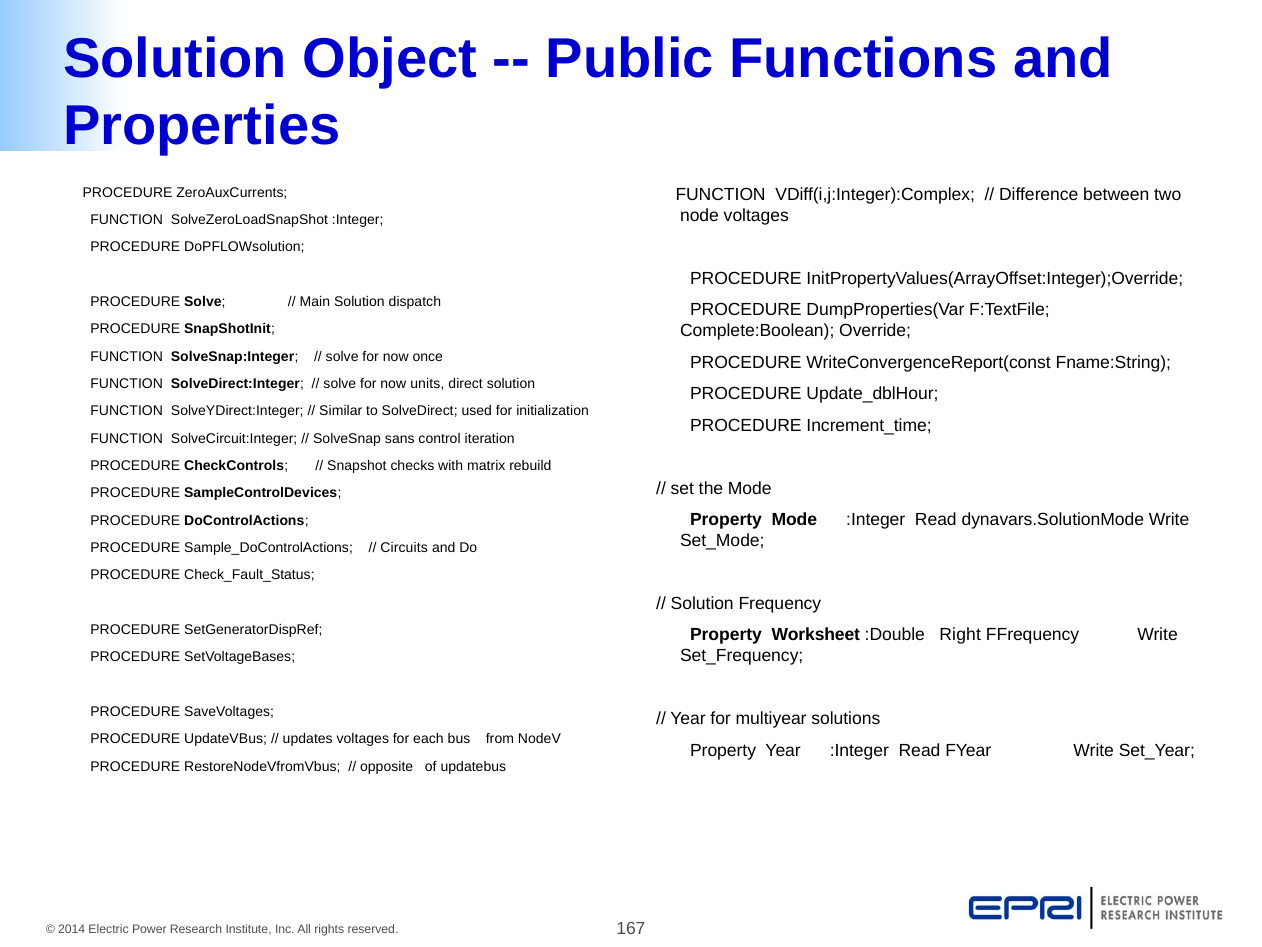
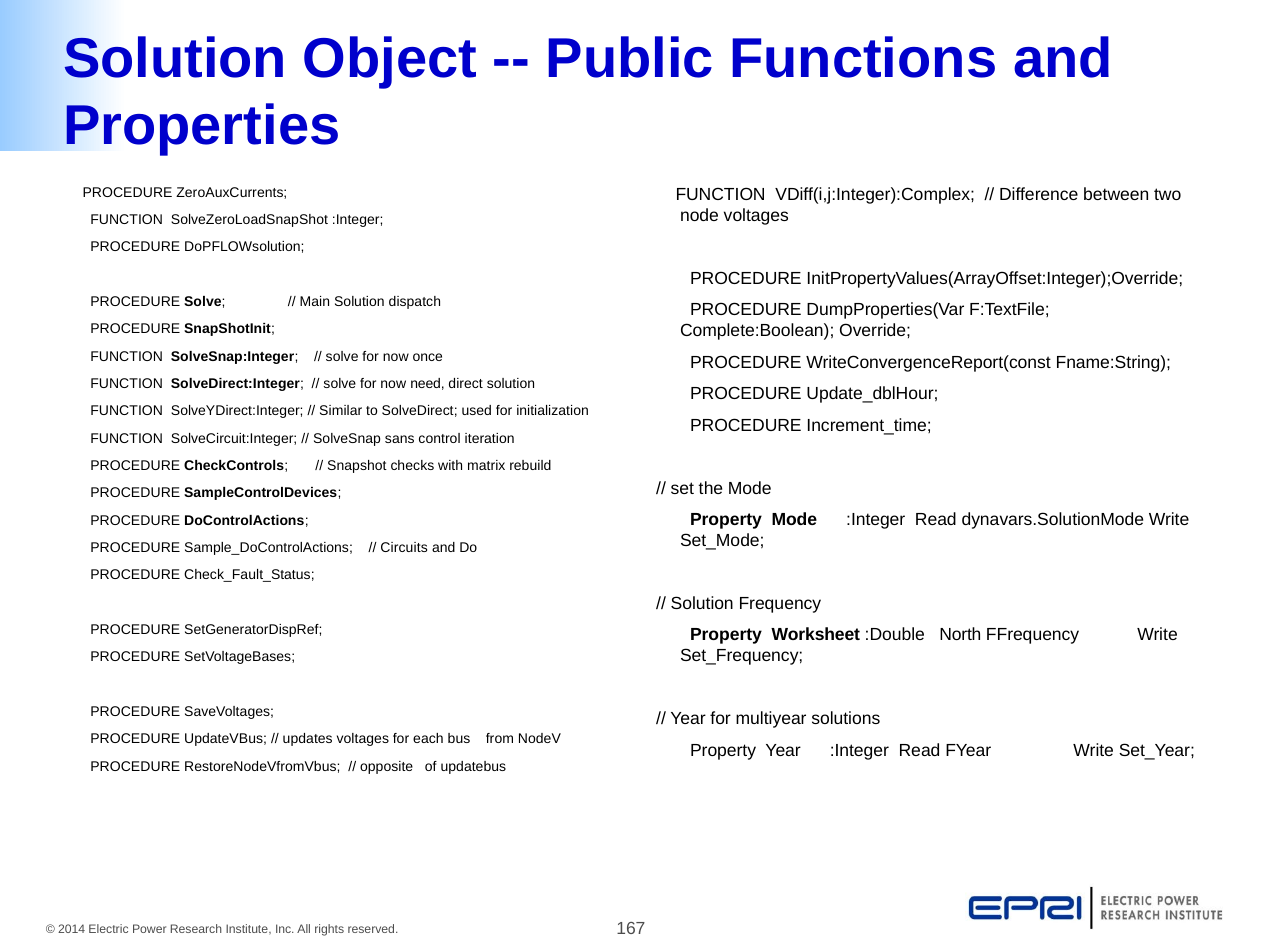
units: units -> need
Right: Right -> North
